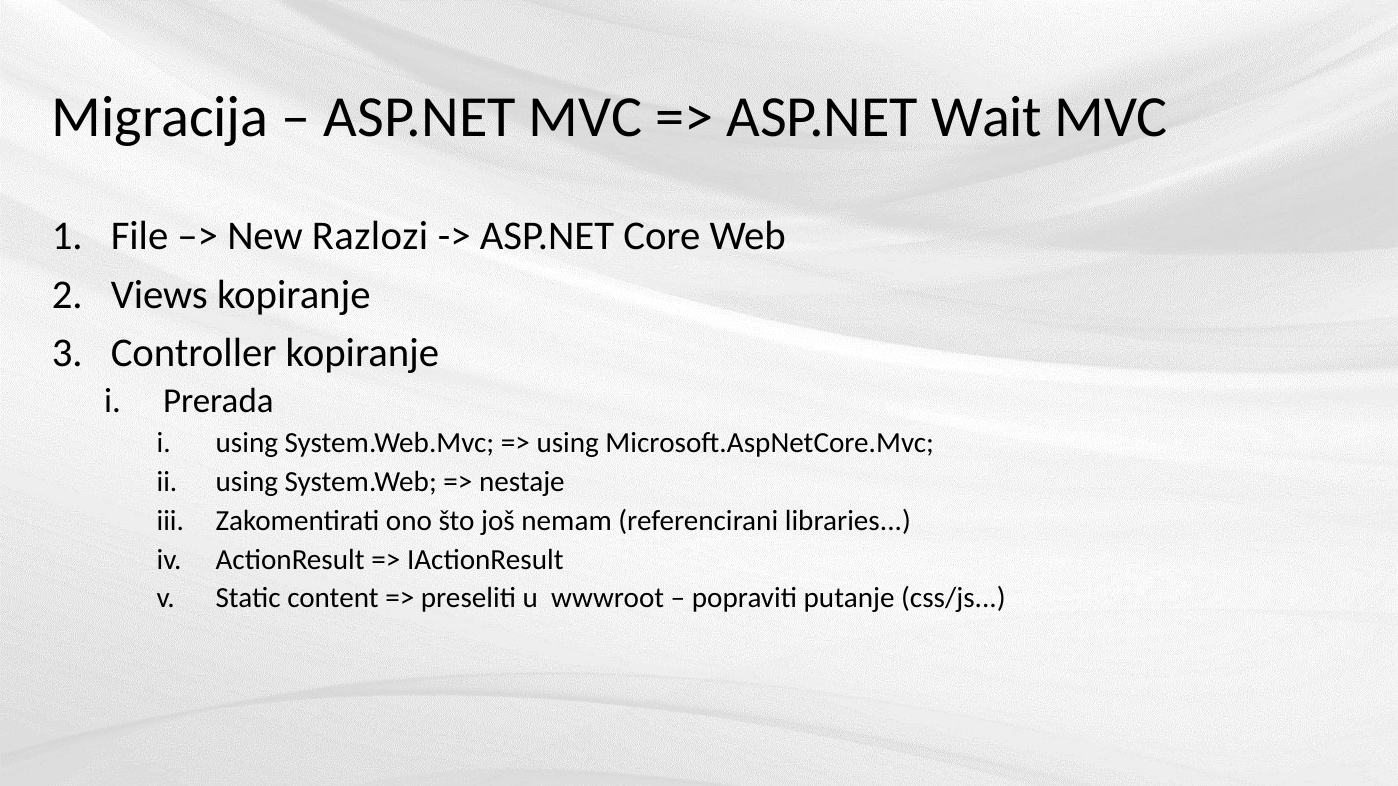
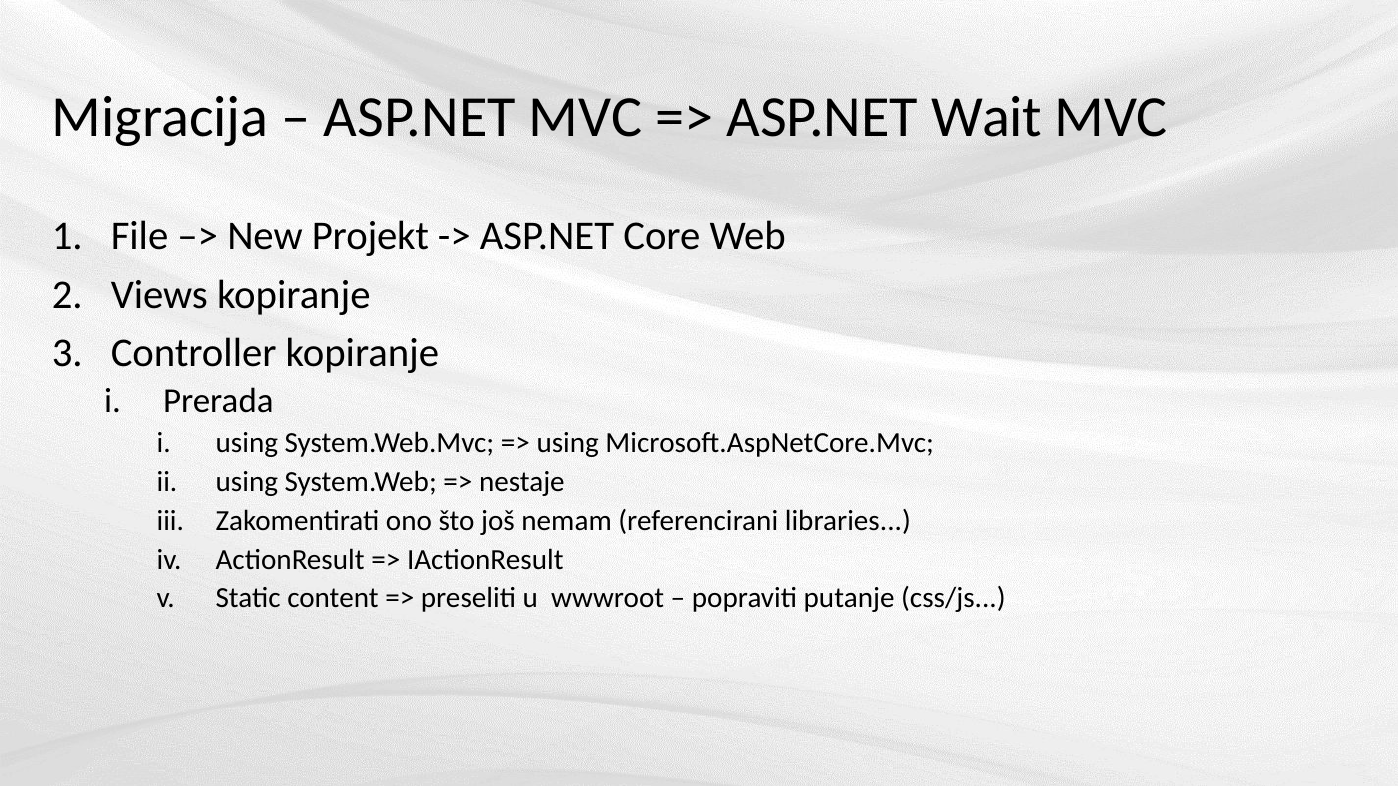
Razlozi: Razlozi -> Projekt
